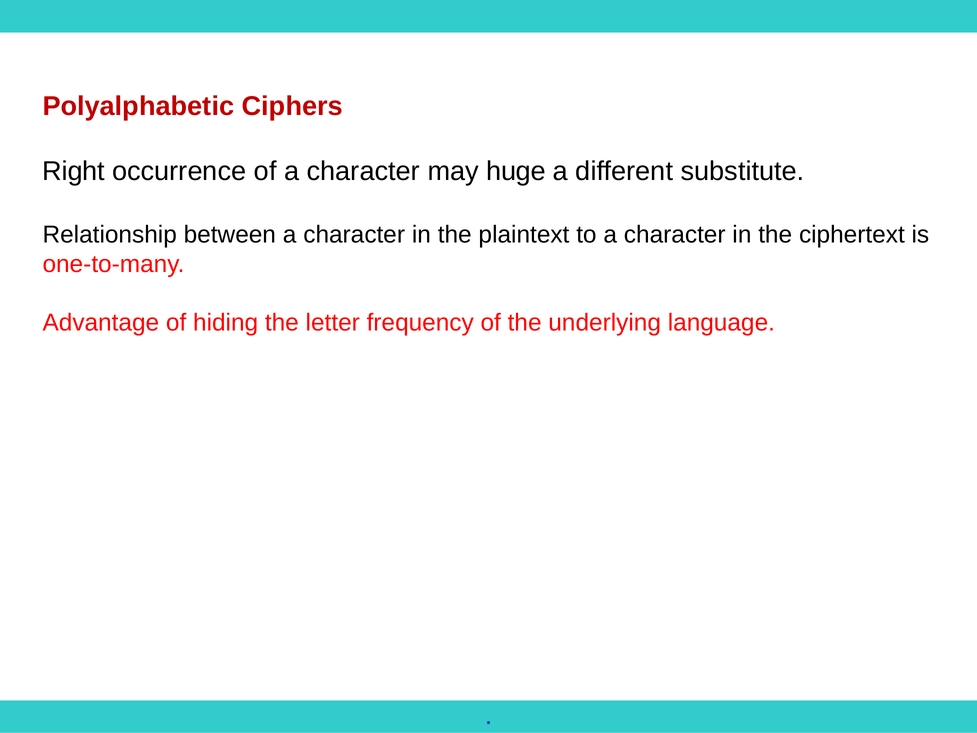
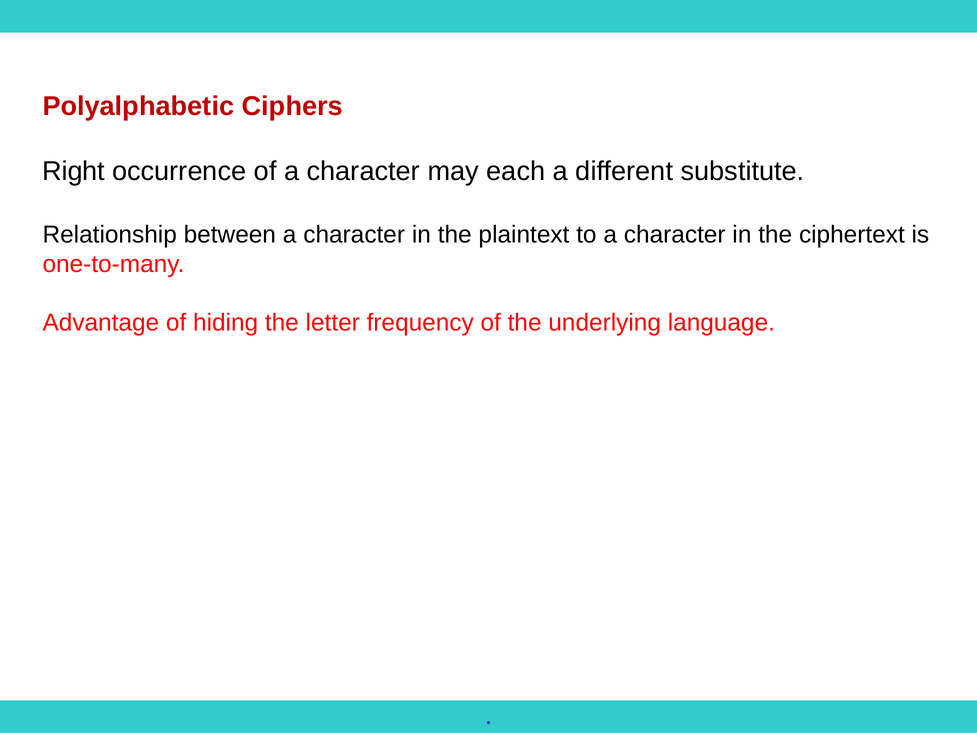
huge: huge -> each
